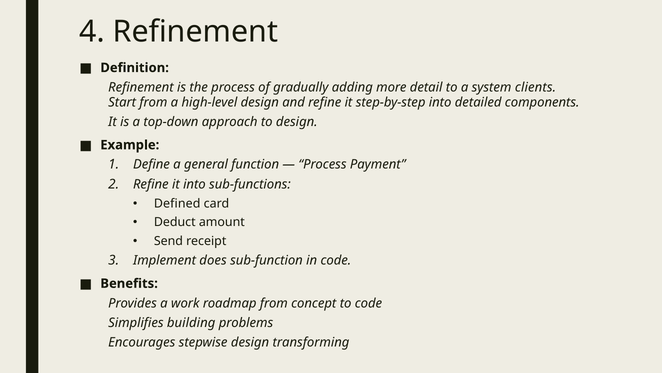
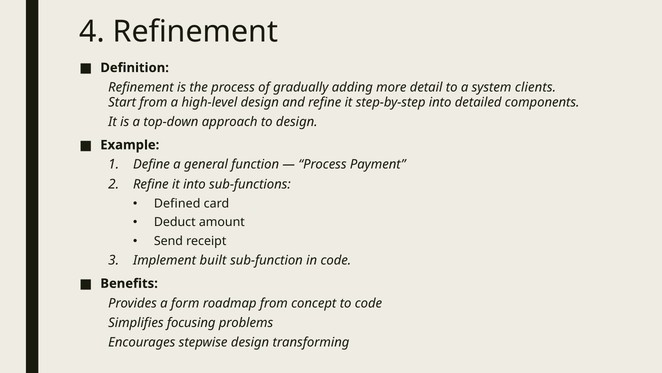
does: does -> built
work: work -> form
building: building -> focusing
